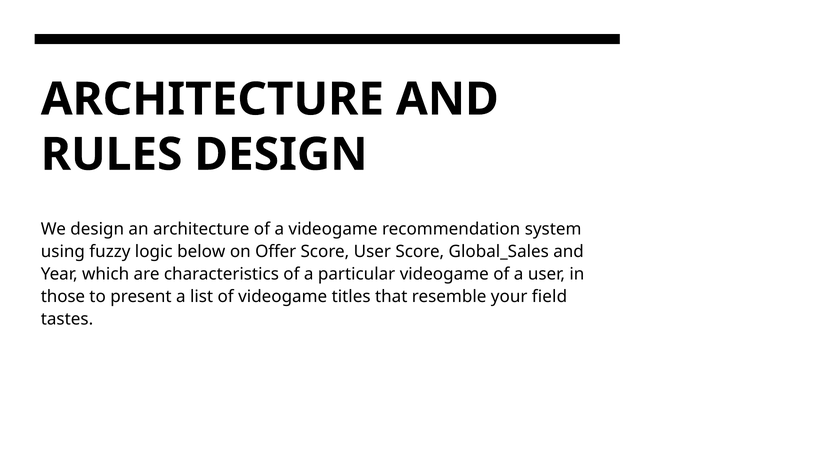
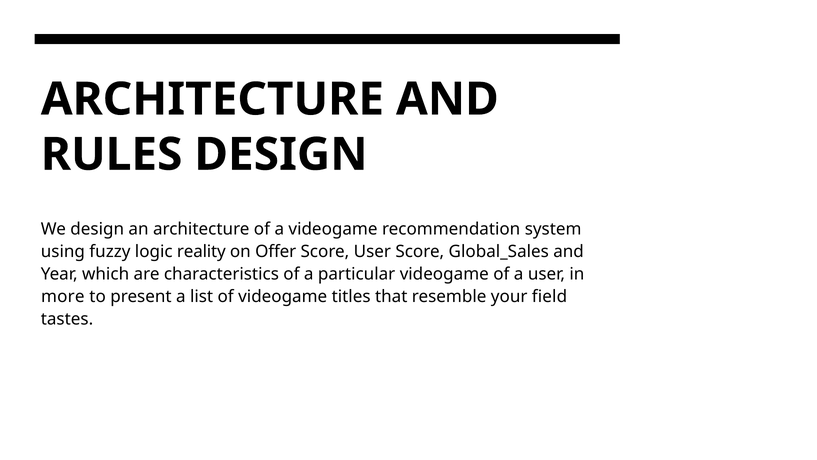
below: below -> reality
those: those -> more
